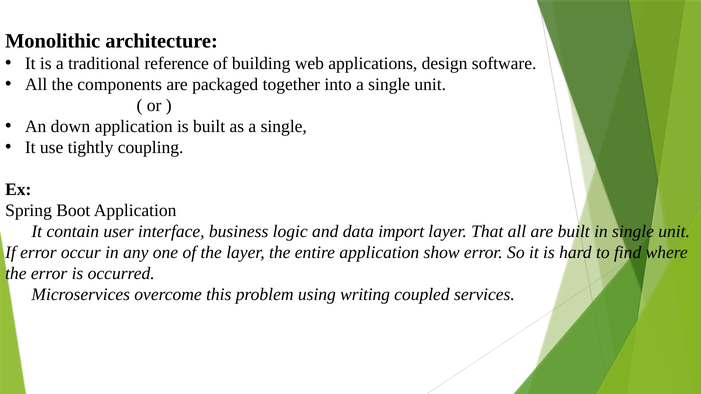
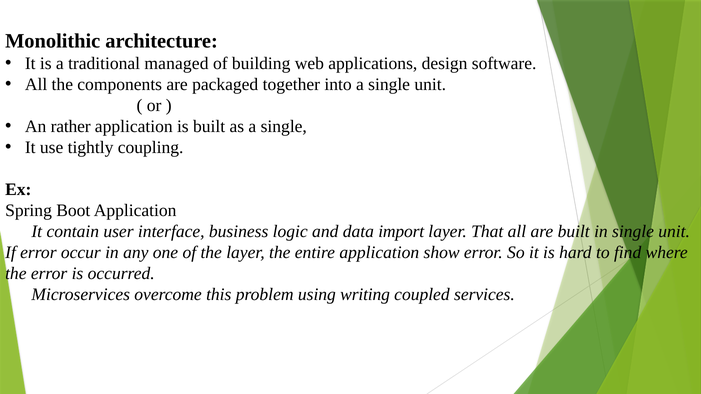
reference: reference -> managed
down: down -> rather
